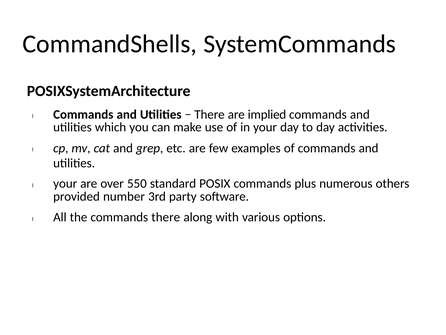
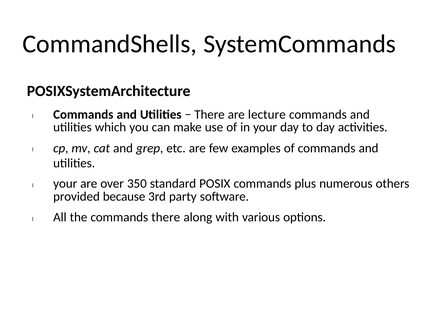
implied: implied -> lecture
550: 550 -> 350
number: number -> because
